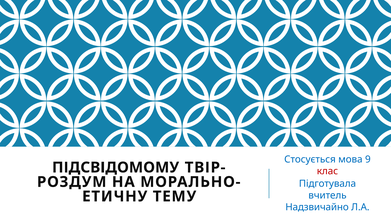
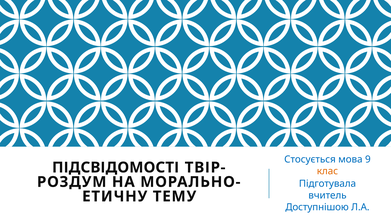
ПІДСВІДОМОМУ: ПІДСВІДОМОМУ -> ПІДСВІДОМОСТІ
клас colour: red -> orange
Надзвичайно: Надзвичайно -> Доступнішою
